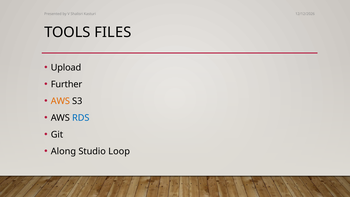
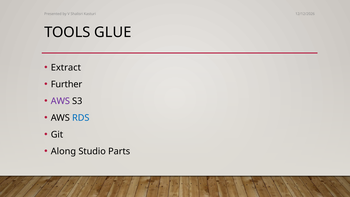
FILES: FILES -> GLUE
Upload: Upload -> Extract
AWS at (60, 101) colour: orange -> purple
Loop: Loop -> Parts
